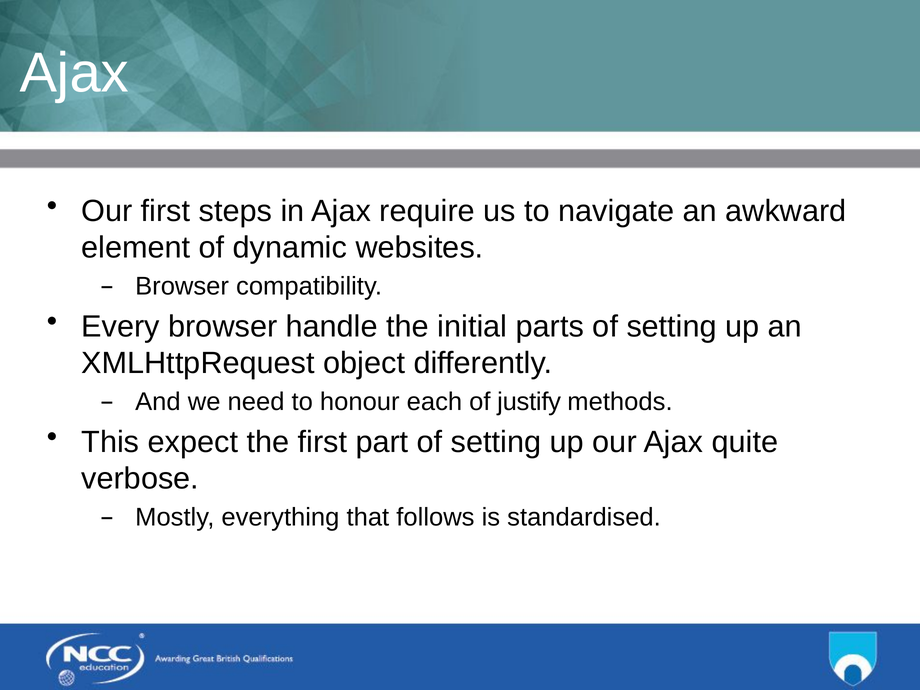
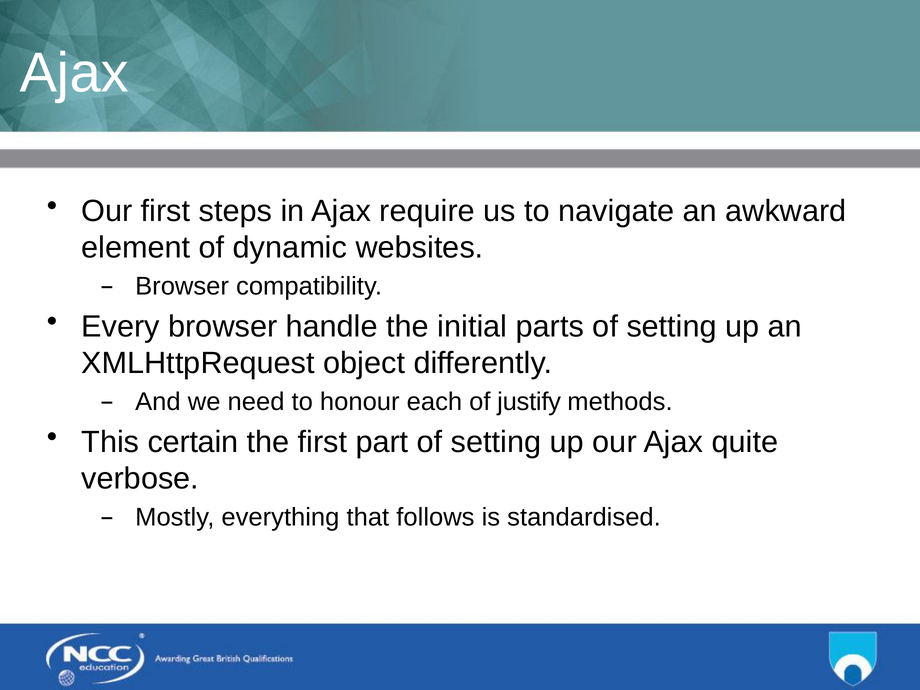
expect: expect -> certain
